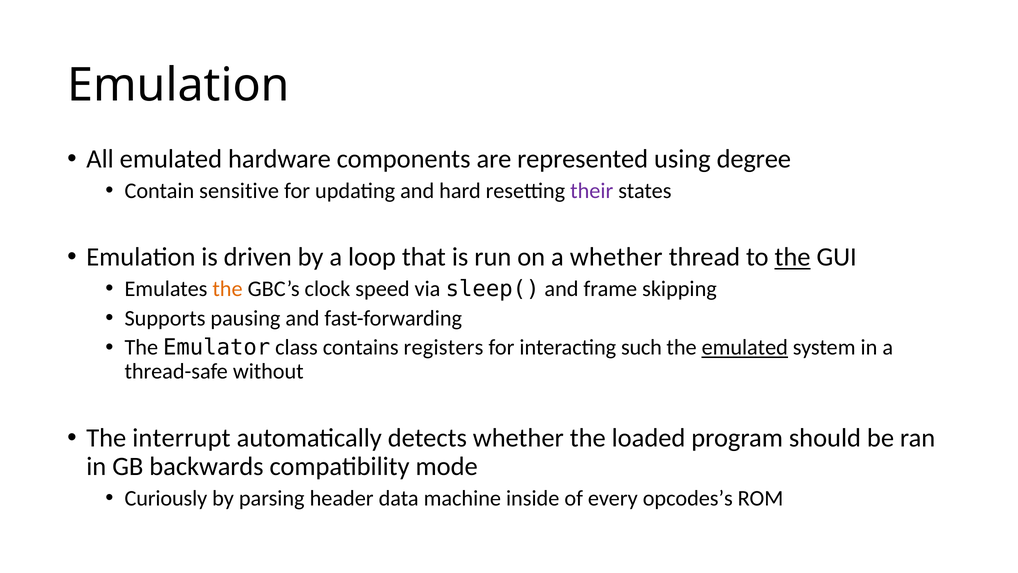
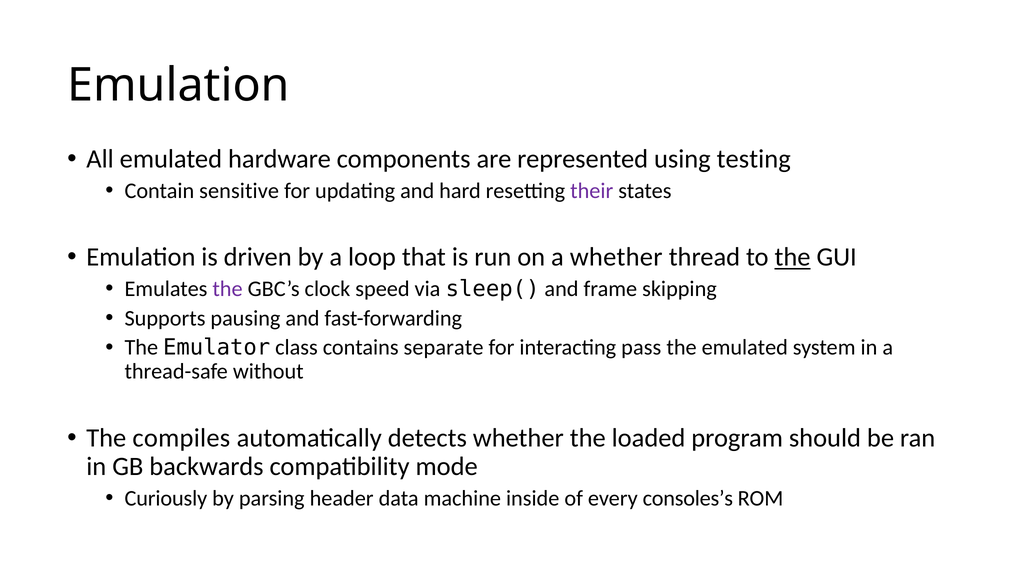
degree: degree -> testing
the at (228, 289) colour: orange -> purple
registers: registers -> separate
such: such -> pass
emulated at (745, 347) underline: present -> none
interrupt: interrupt -> compiles
opcodes’s: opcodes’s -> consoles’s
